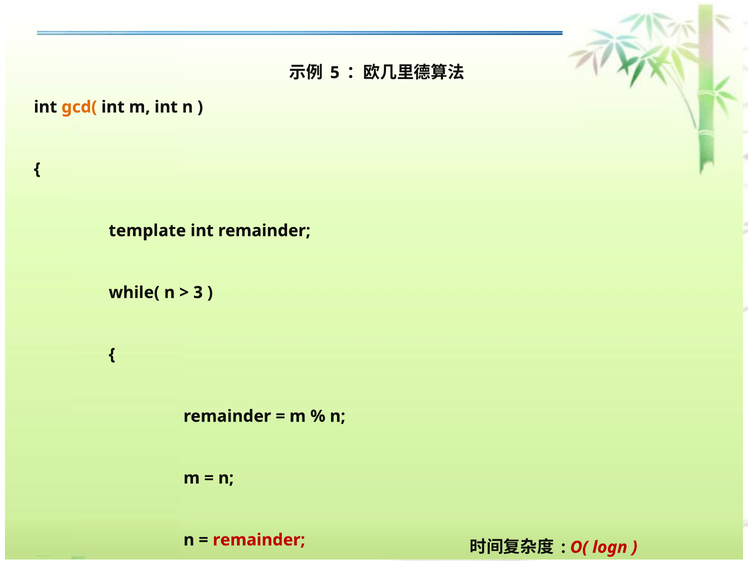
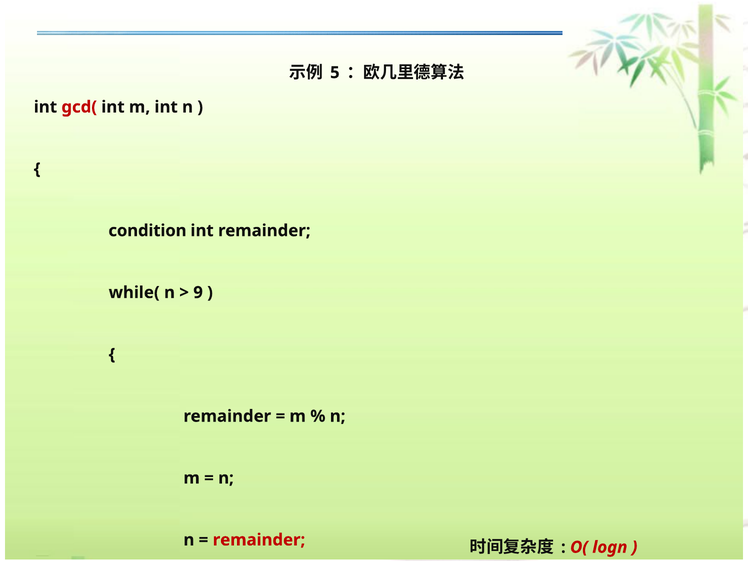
gcd( colour: orange -> red
template: template -> condition
3: 3 -> 9
